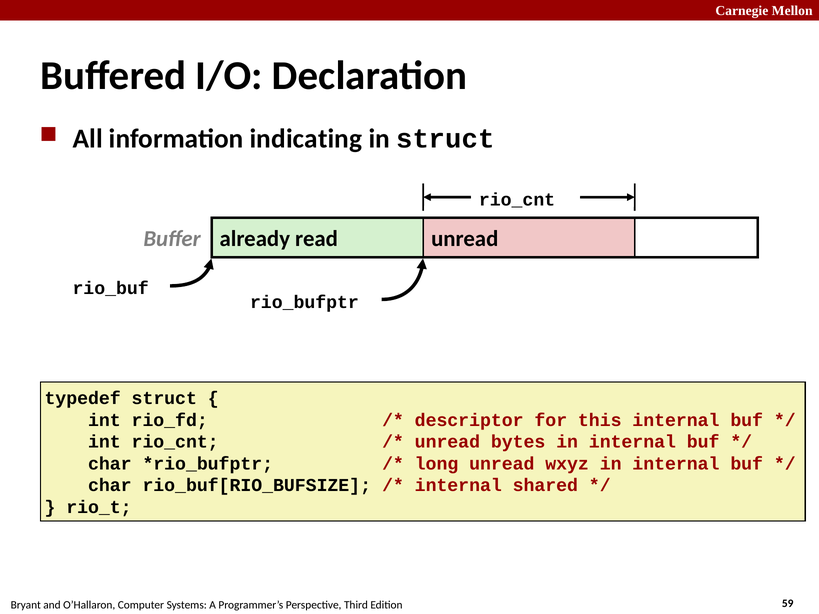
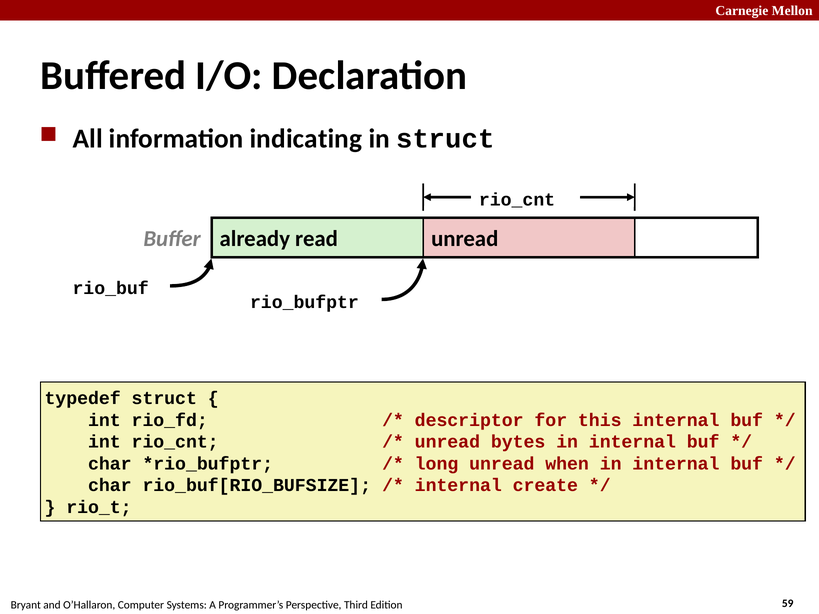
wxyz: wxyz -> when
shared: shared -> create
